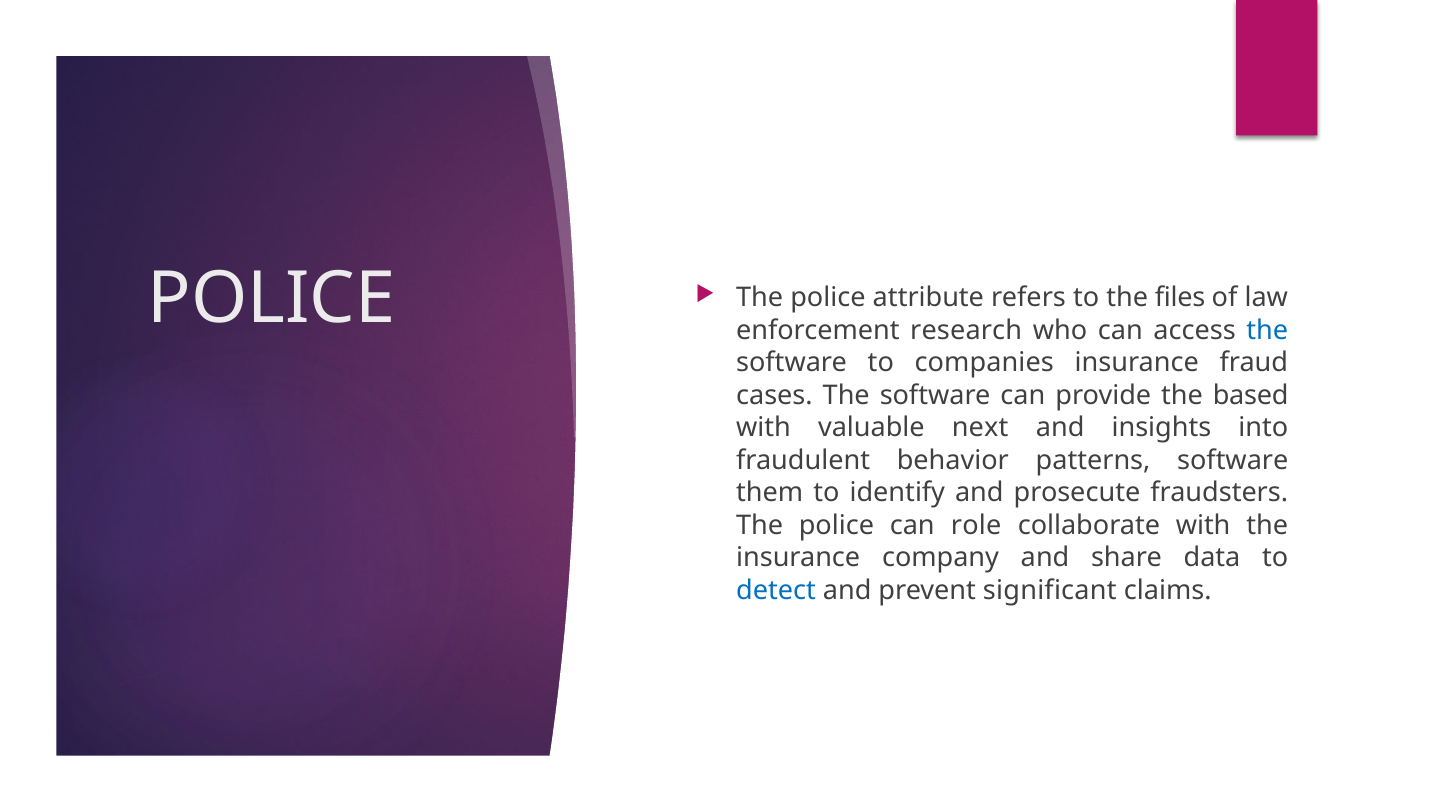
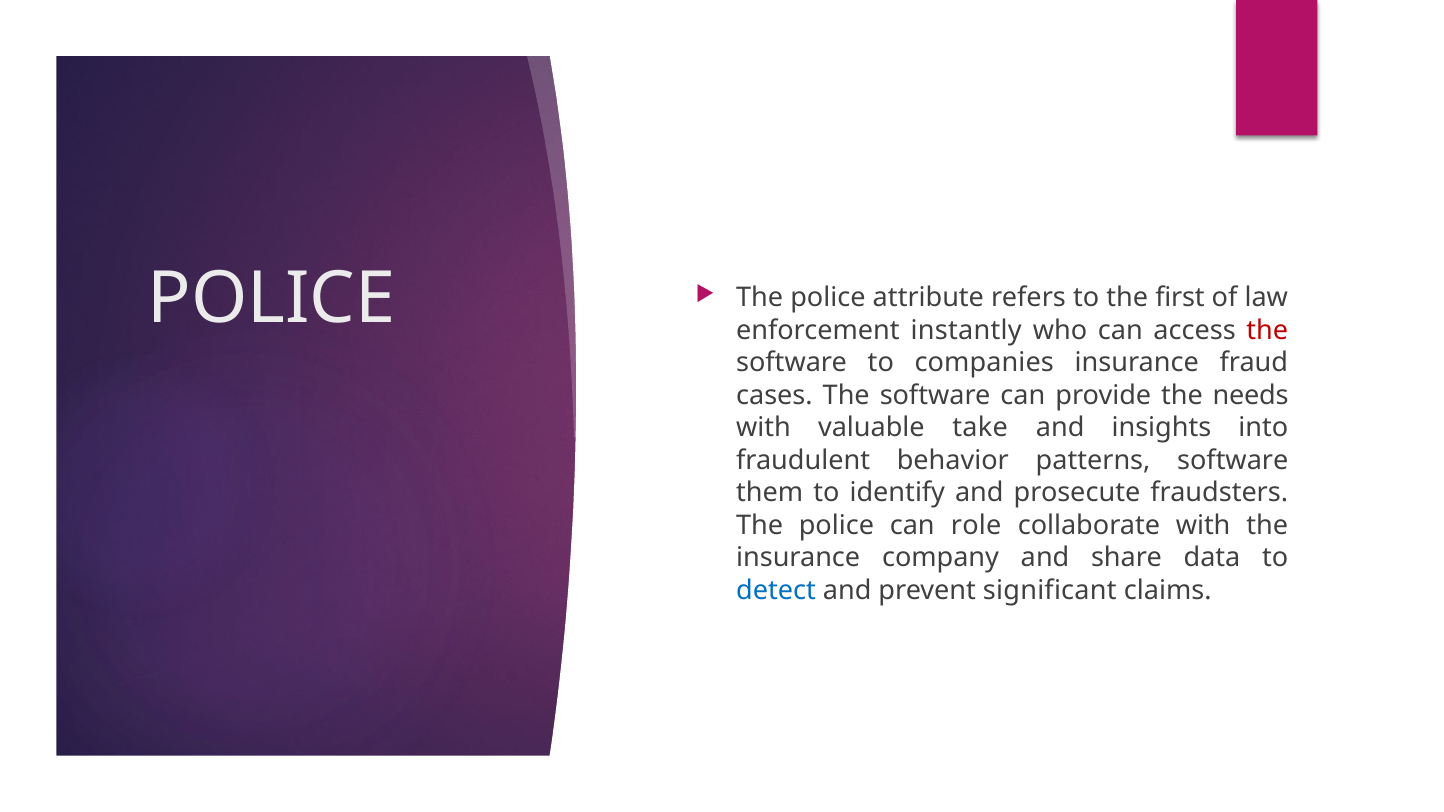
files: files -> first
research: research -> instantly
the at (1267, 330) colour: blue -> red
based: based -> needs
next: next -> take
